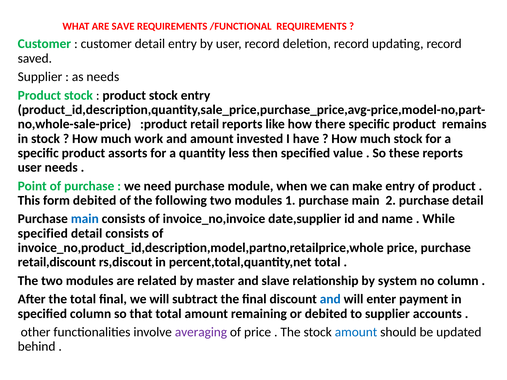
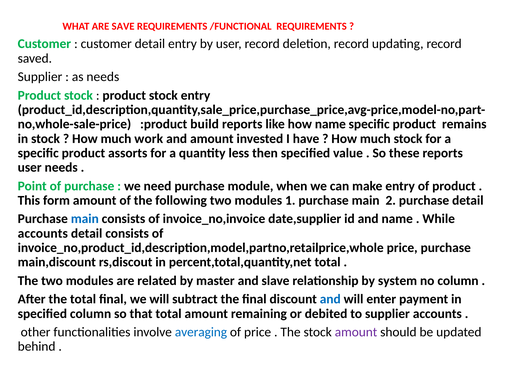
retail: retail -> build
how there: there -> name
form debited: debited -> amount
specified at (43, 233): specified -> accounts
retail,discount: retail,discount -> main,discount
averaging colour: purple -> blue
amount at (356, 332) colour: blue -> purple
